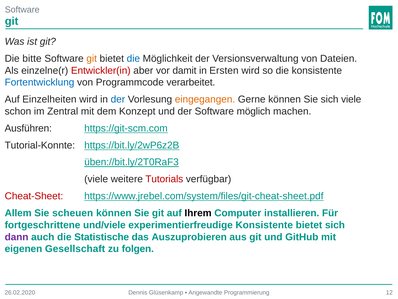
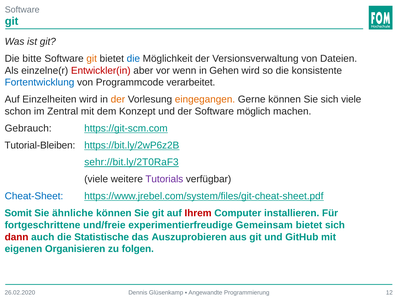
damit: damit -> wenn
Ersten: Ersten -> Gehen
der at (118, 99) colour: blue -> orange
Ausführen: Ausführen -> Gebrauch
Tutorial-Konnte: Tutorial-Konnte -> Tutorial-Bleiben
üben://bit.ly/2T0RaF3: üben://bit.ly/2T0RaF3 -> sehr://bit.ly/2T0RaF3
Tutorials colour: red -> purple
Cheat-Sheet colour: red -> blue
Allem: Allem -> Somit
scheuen: scheuen -> ähnliche
Ihrem colour: black -> red
und/viele: und/viele -> und/freie
experimentierfreudige Konsistente: Konsistente -> Gemeinsam
dann colour: purple -> red
Gesellschaft: Gesellschaft -> Organisieren
